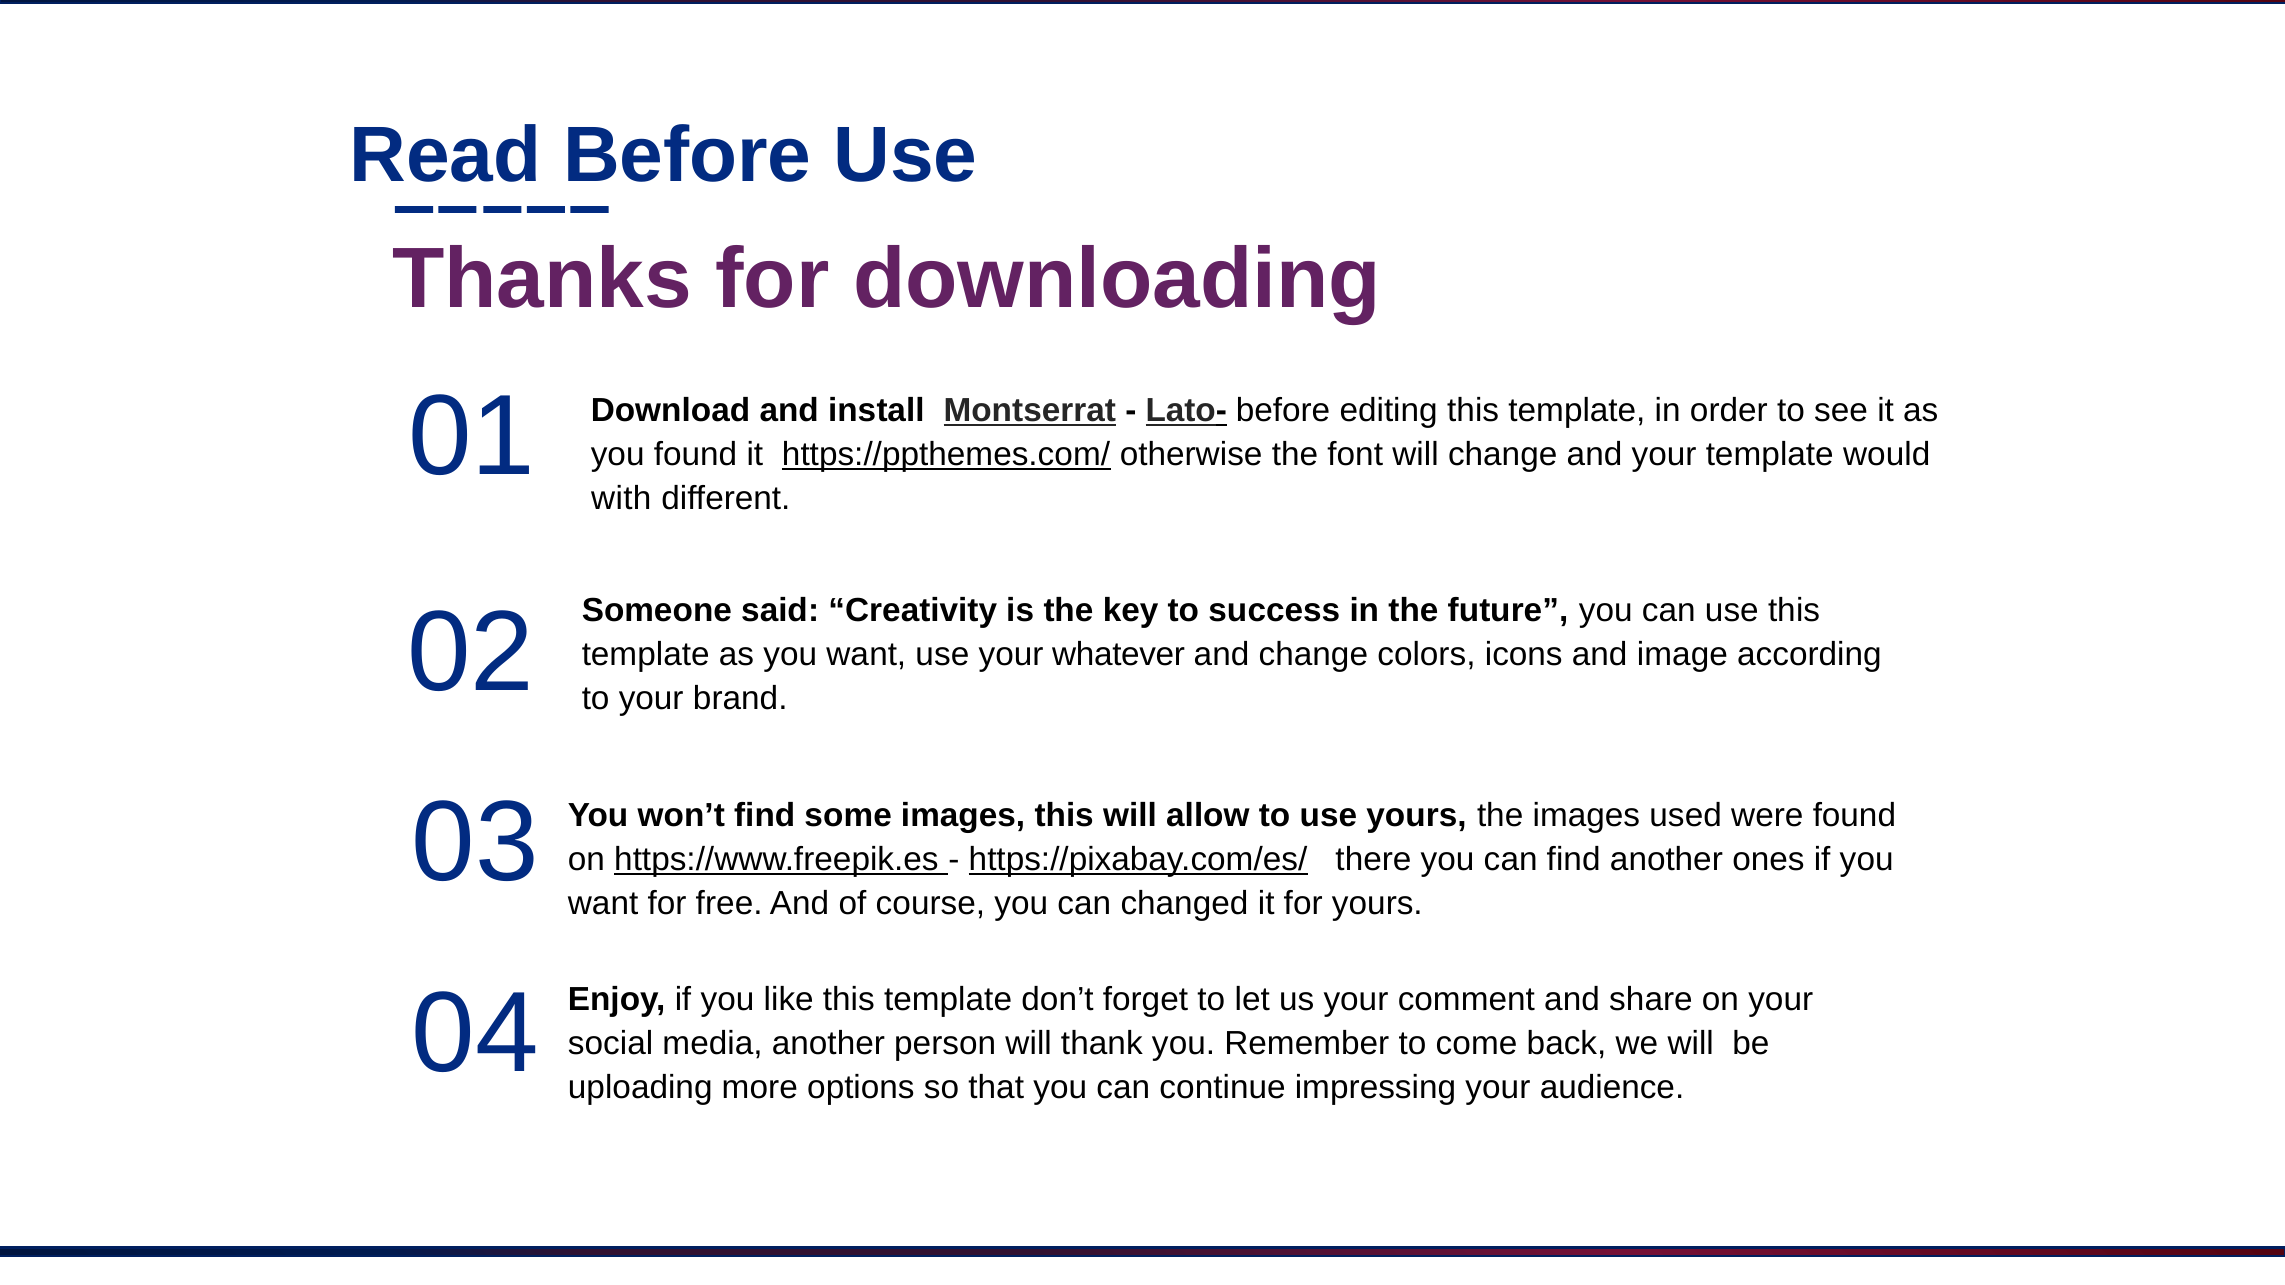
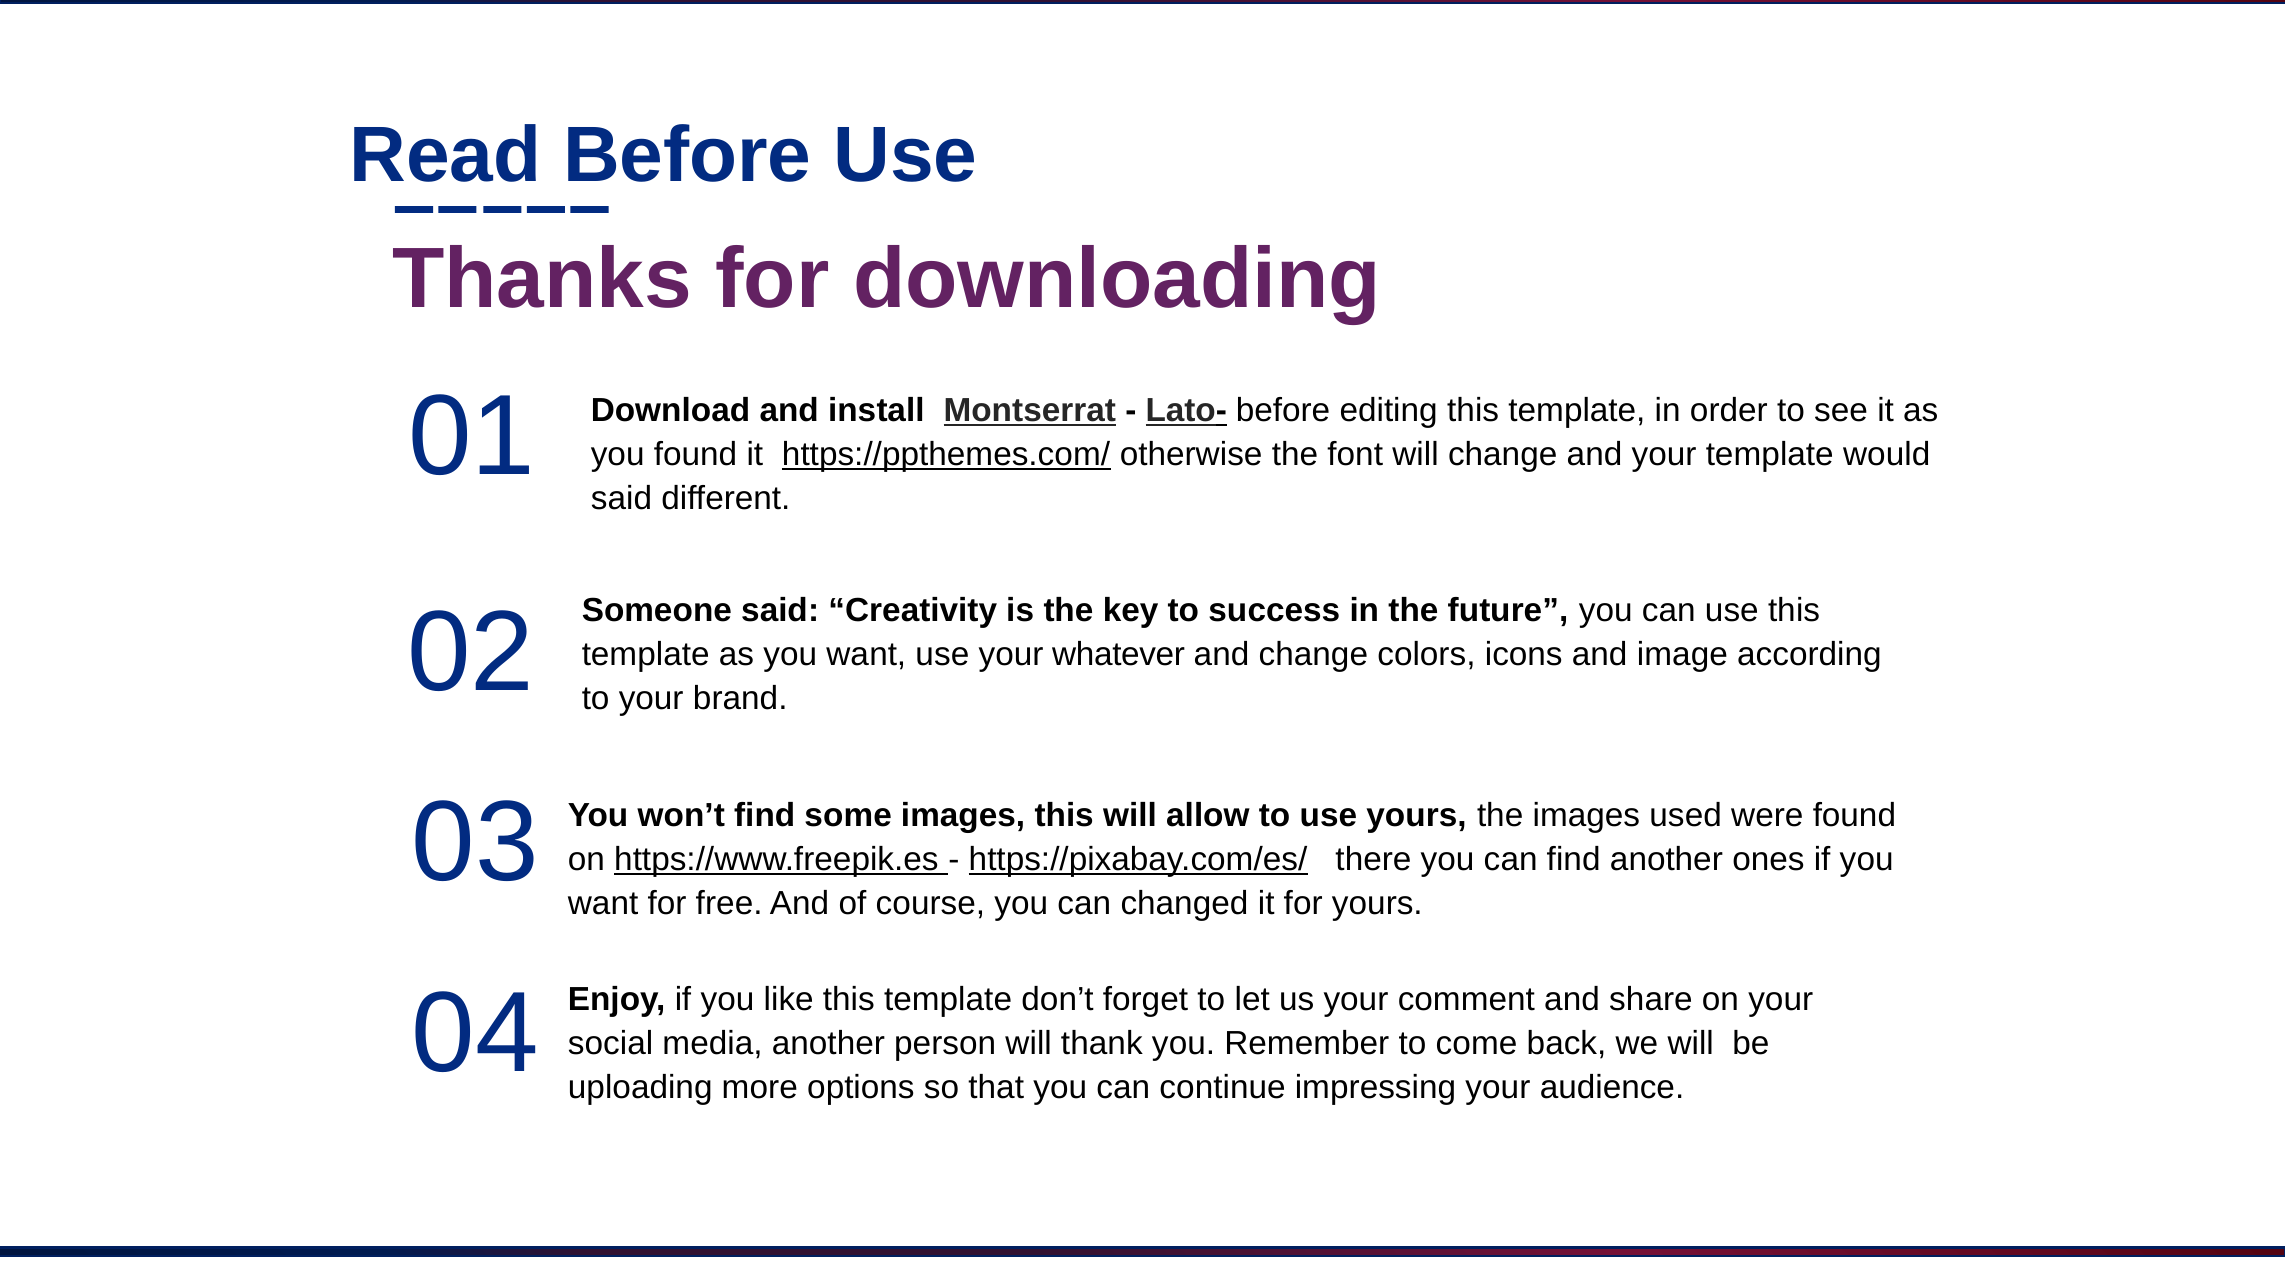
with at (621, 498): with -> said
